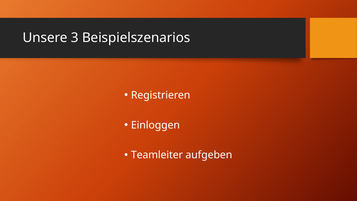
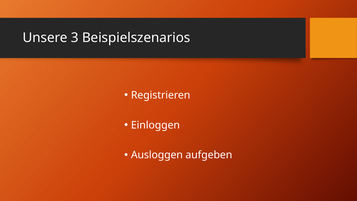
Teamleiter: Teamleiter -> Ausloggen
